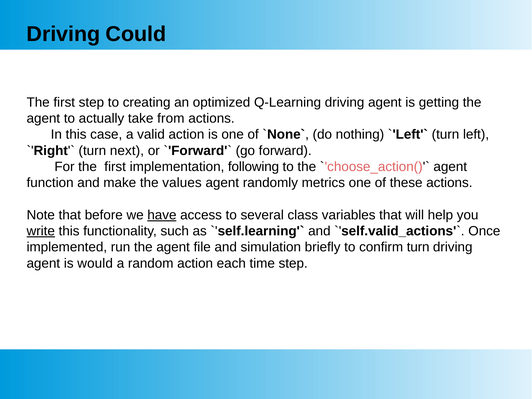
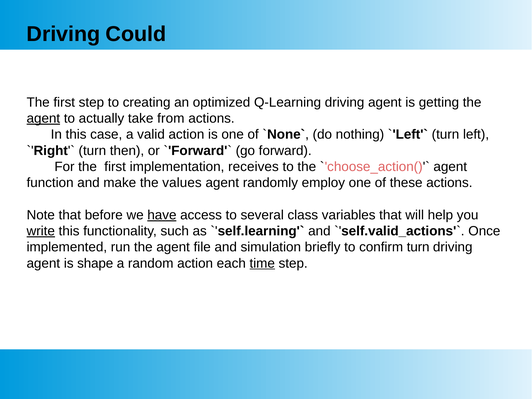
agent at (43, 118) underline: none -> present
next: next -> then
following: following -> receives
metrics: metrics -> employ
would: would -> shape
time underline: none -> present
